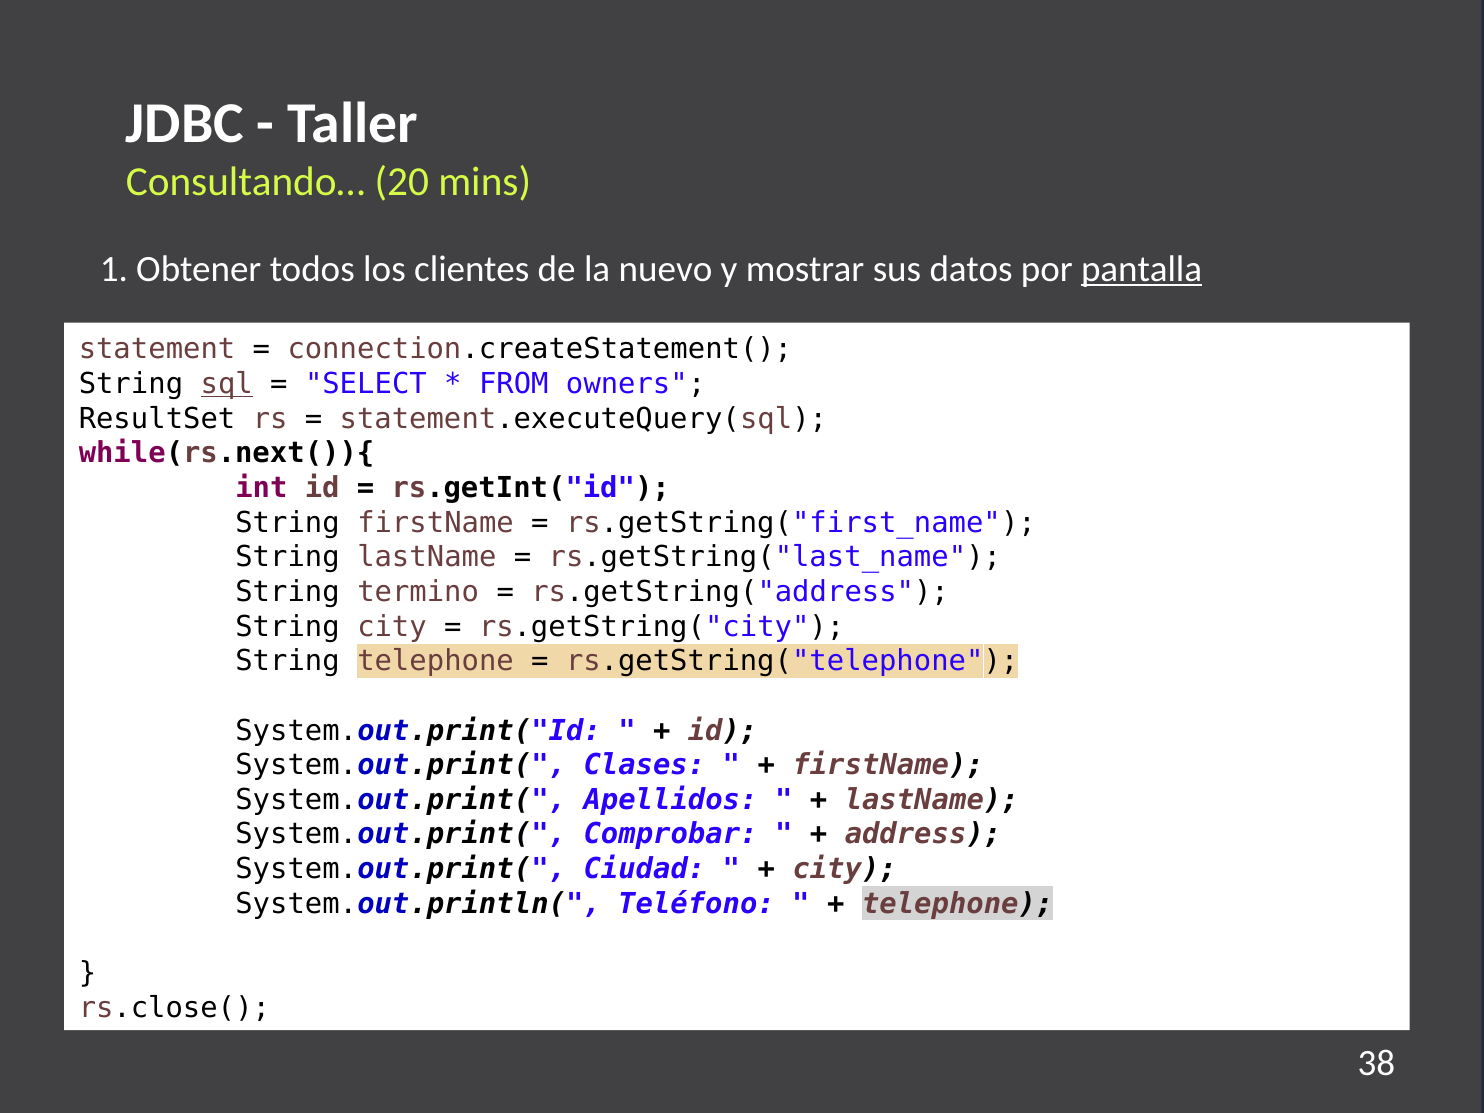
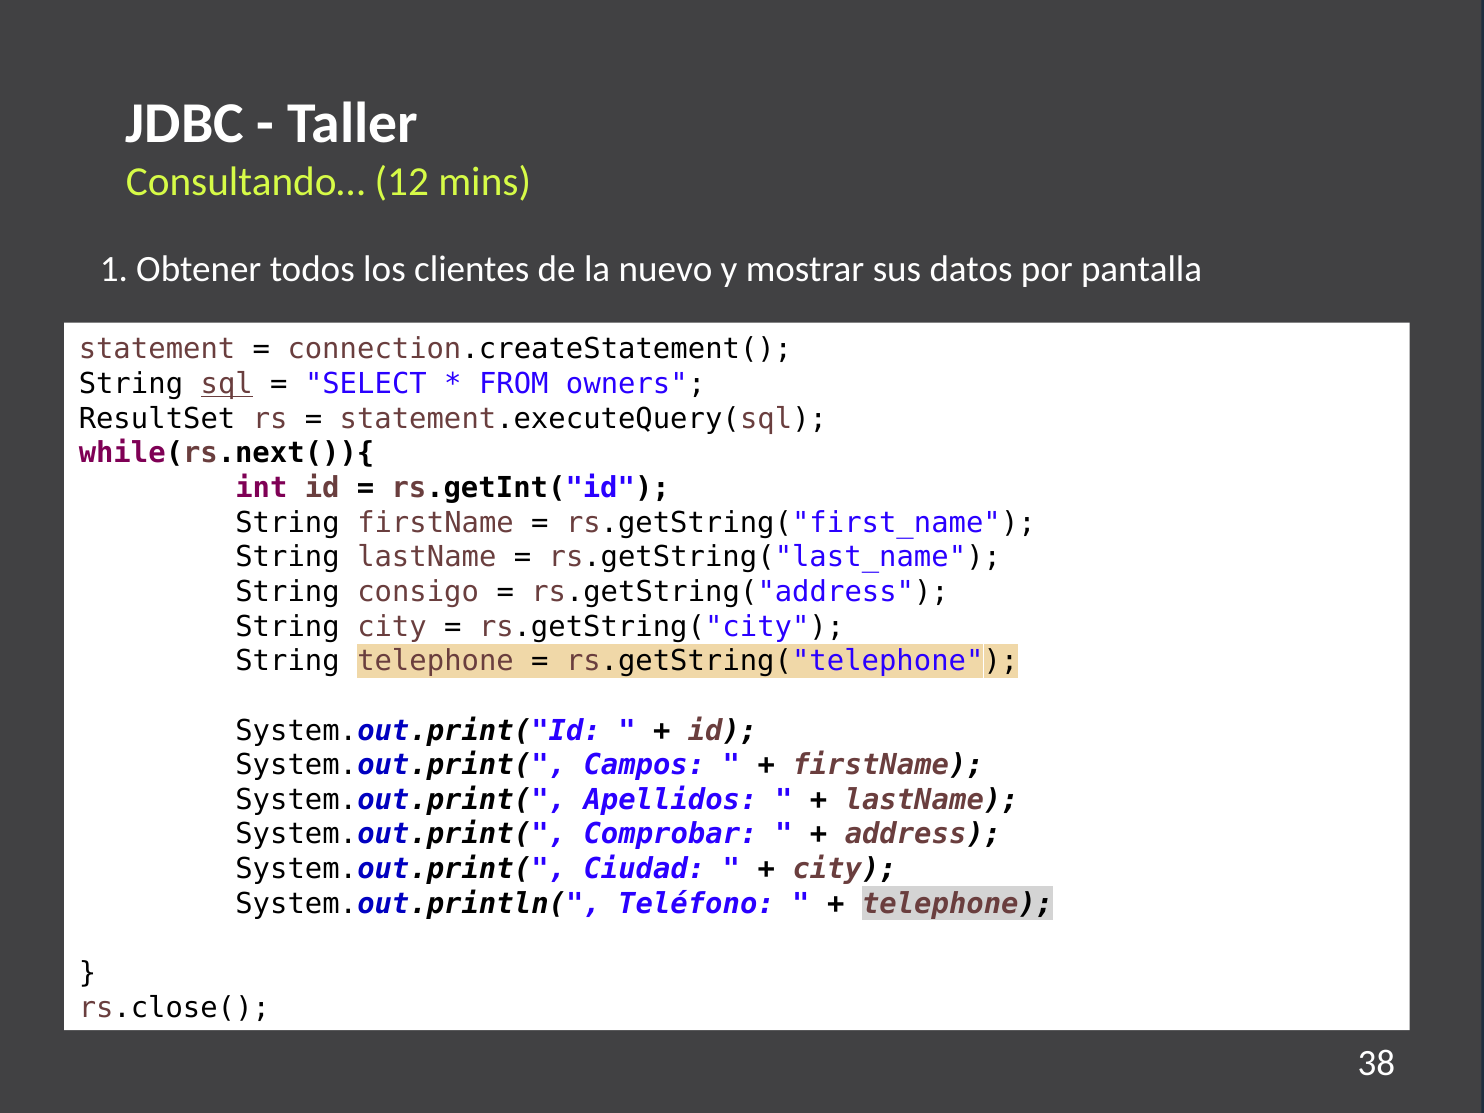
20: 20 -> 12
pantalla underline: present -> none
termino: termino -> consigo
Clases: Clases -> Campos
